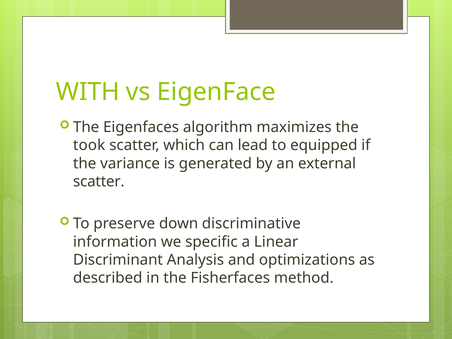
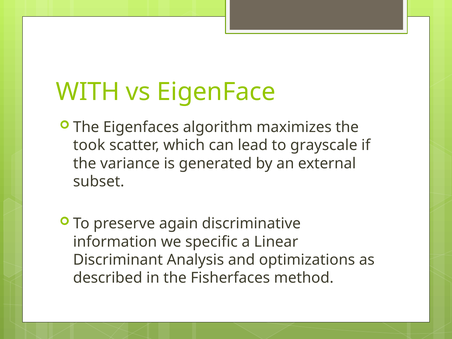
equipped: equipped -> grayscale
scatter at (99, 181): scatter -> subset
down: down -> again
